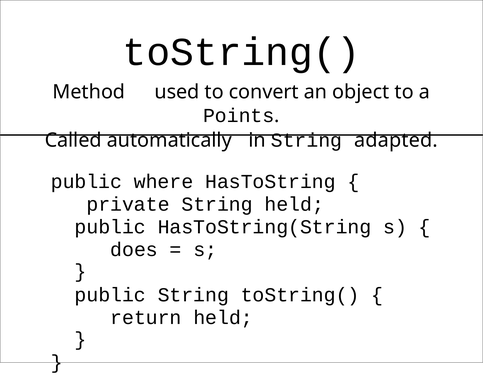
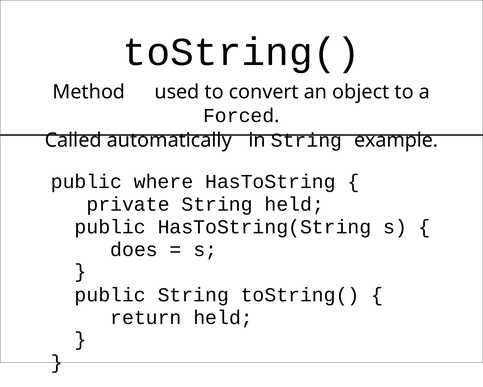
Points: Points -> Forced
adapted: adapted -> example
